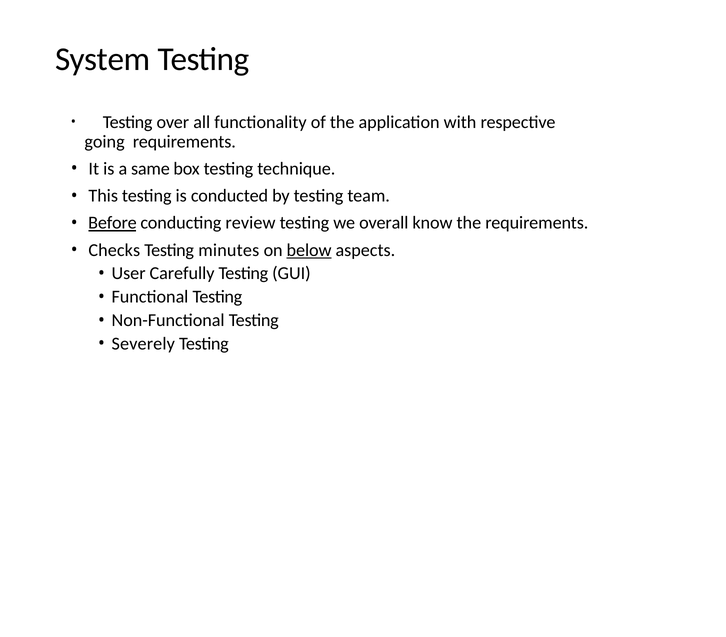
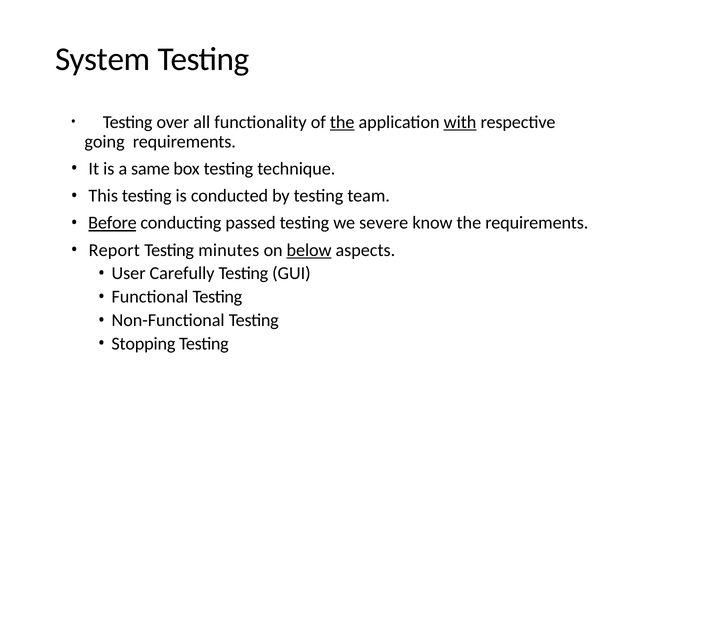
the at (342, 122) underline: none -> present
with underline: none -> present
review: review -> passed
overall: overall -> severe
Checks: Checks -> Report
Severely: Severely -> Stopping
